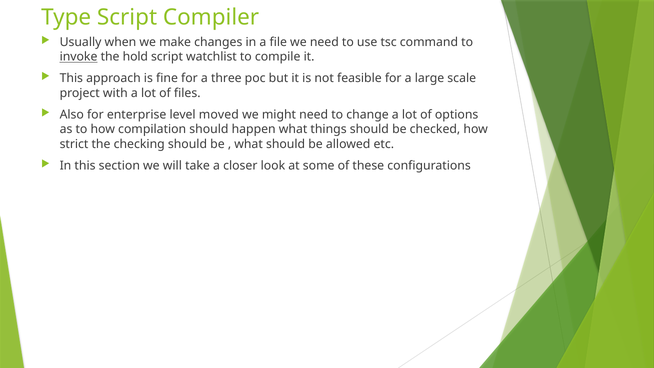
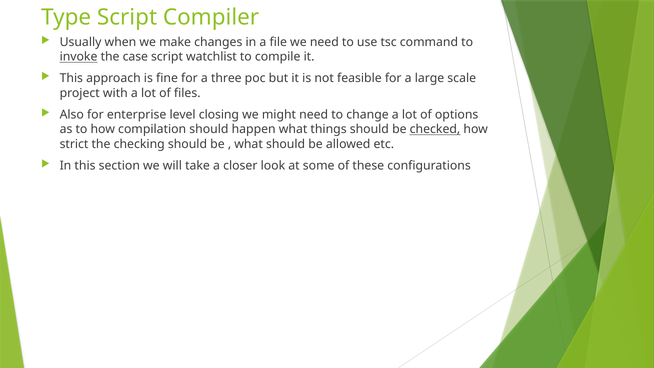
hold: hold -> case
moved: moved -> closing
checked underline: none -> present
